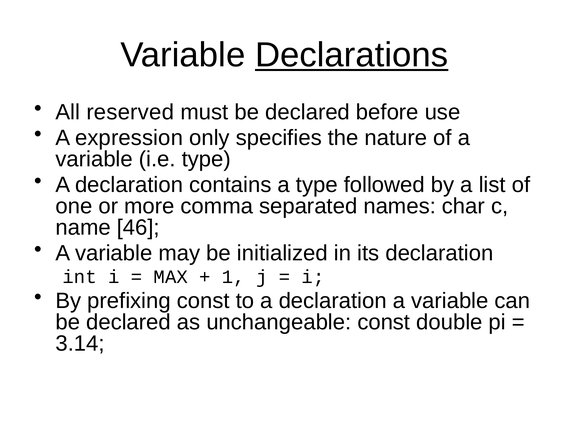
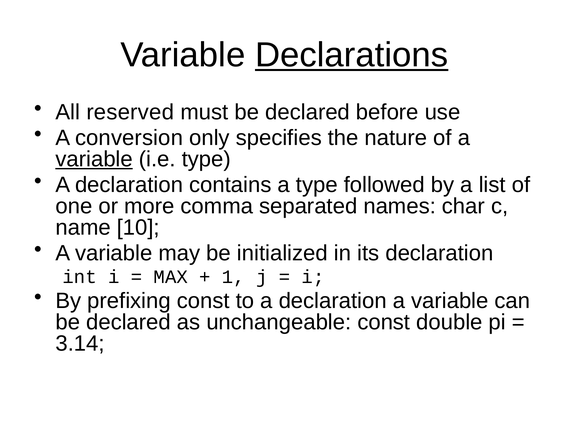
expression: expression -> conversion
variable at (94, 159) underline: none -> present
46: 46 -> 10
